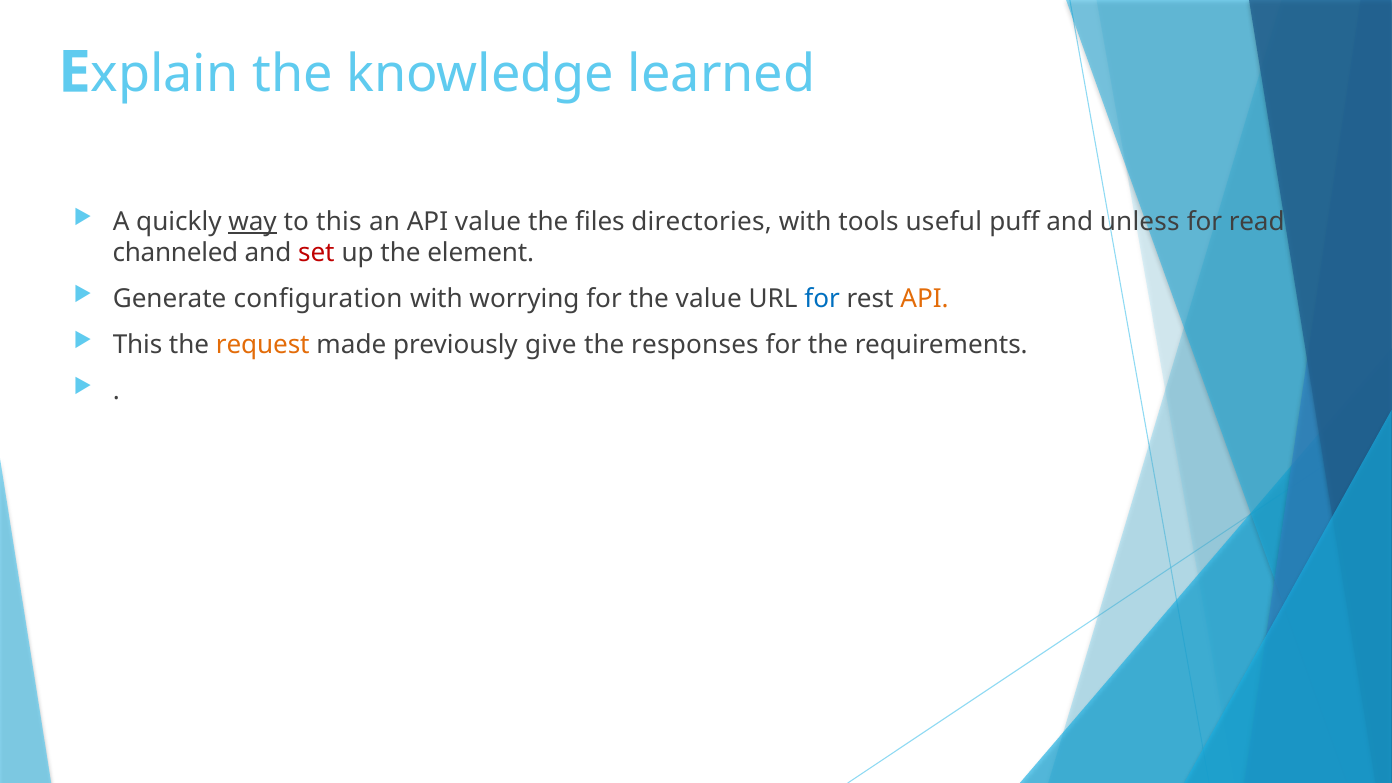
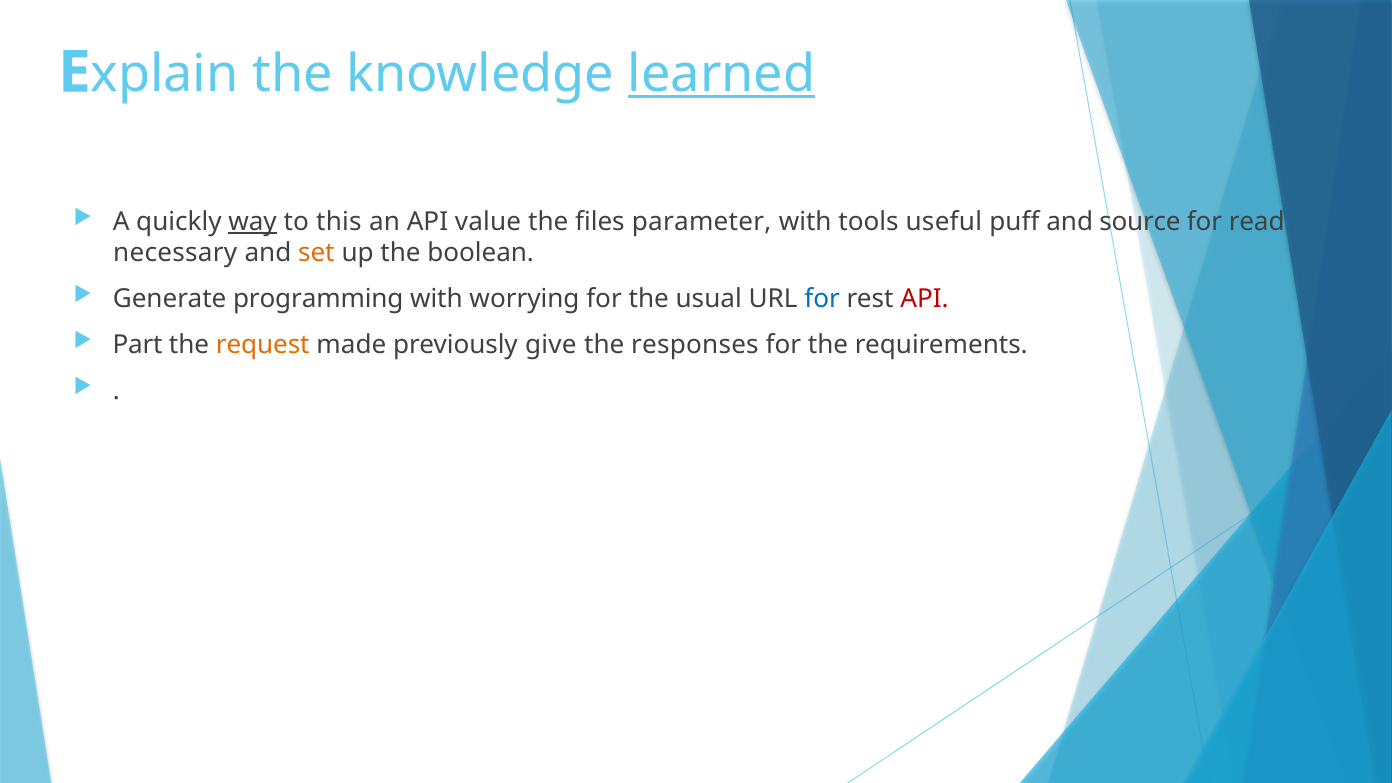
learned underline: none -> present
directories: directories -> parameter
unless: unless -> source
channeled: channeled -> necessary
set colour: red -> orange
element: element -> boolean
configuration: configuration -> programming
the value: value -> usual
API at (924, 299) colour: orange -> red
This at (138, 345): This -> Part
